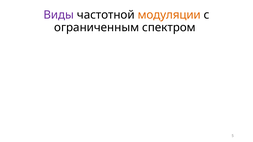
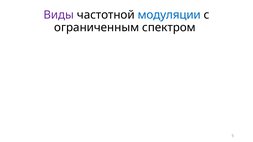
модуляции colour: orange -> blue
